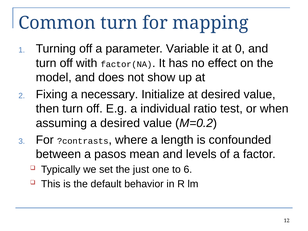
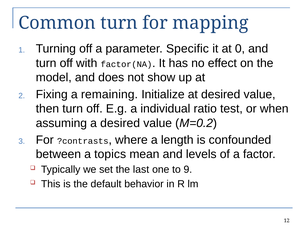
Variable: Variable -> Specific
necessary: necessary -> remaining
pasos: pasos -> topics
just: just -> last
6: 6 -> 9
